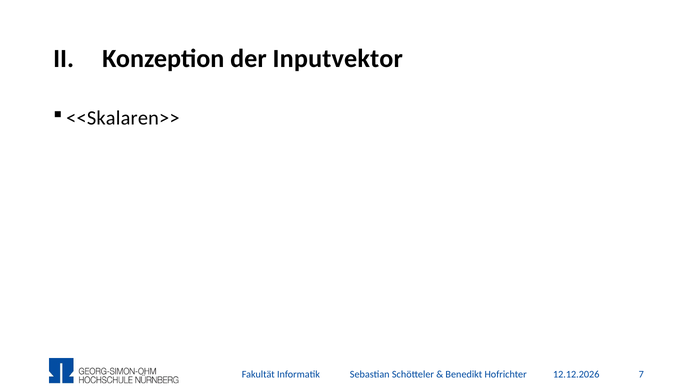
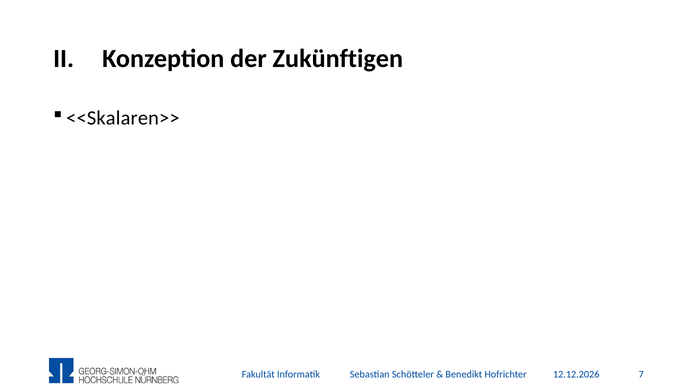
Inputvektor: Inputvektor -> Zukünftigen
